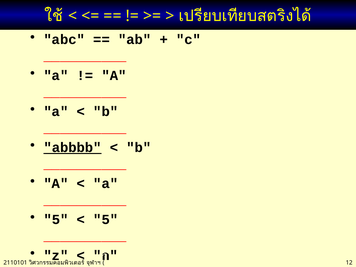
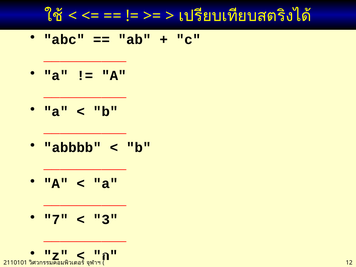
abbbb underline: present -> none
5 at (56, 220): 5 -> 7
5 at (106, 220): 5 -> 3
